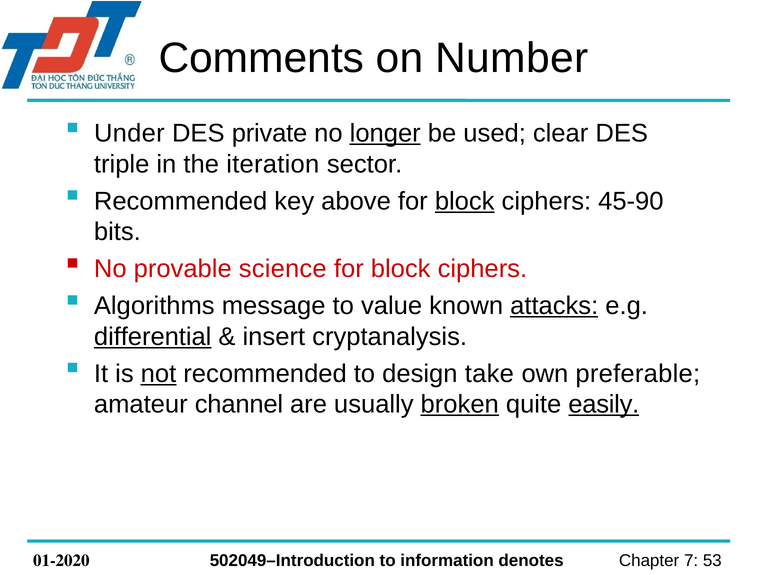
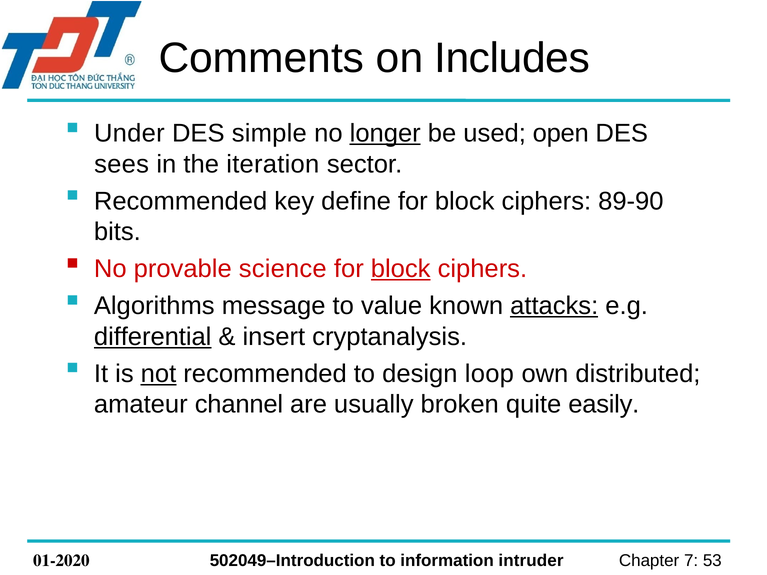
Number: Number -> Includes
private: private -> simple
clear: clear -> open
triple: triple -> sees
above: above -> define
block at (465, 201) underline: present -> none
45-90: 45-90 -> 89-90
block at (401, 269) underline: none -> present
take: take -> loop
preferable: preferable -> distributed
broken underline: present -> none
easily underline: present -> none
denotes: denotes -> intruder
